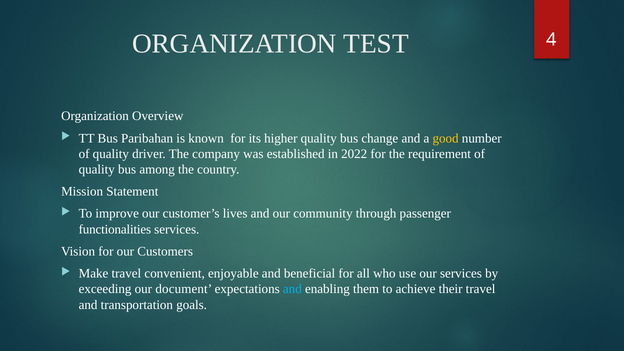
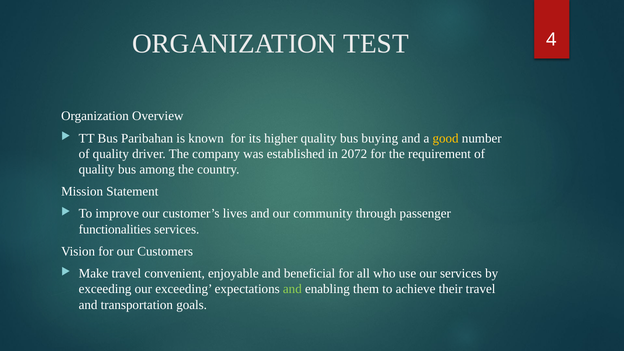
change: change -> buying
2022: 2022 -> 2072
our document: document -> exceeding
and at (292, 289) colour: light blue -> light green
